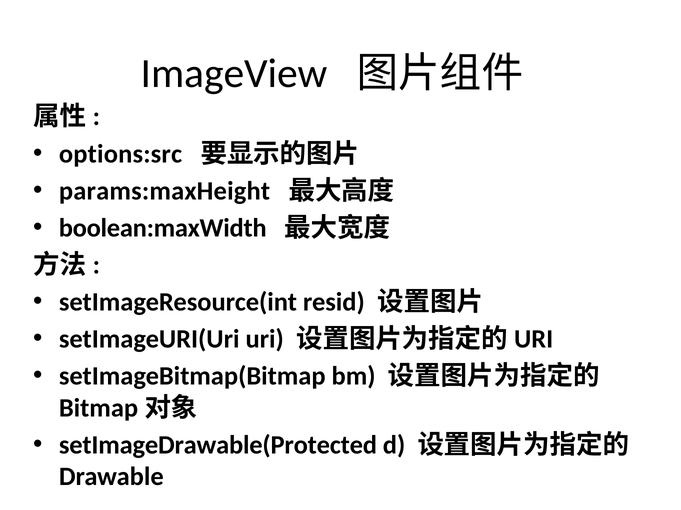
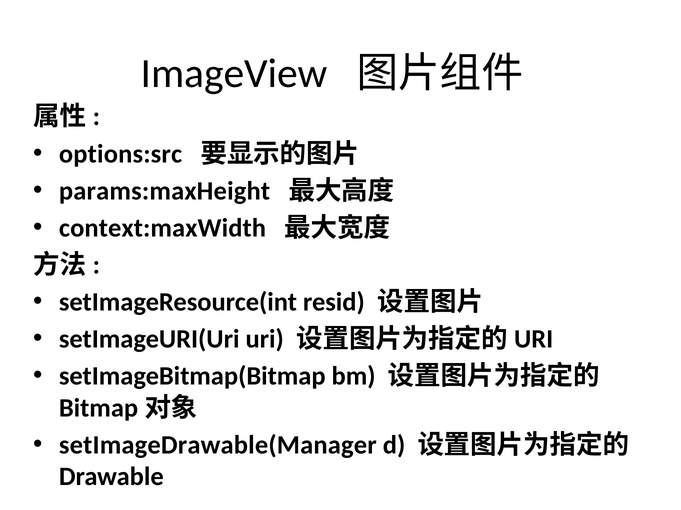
boolean:maxWidth: boolean:maxWidth -> context:maxWidth
setImageDrawable(Protected: setImageDrawable(Protected -> setImageDrawable(Manager
